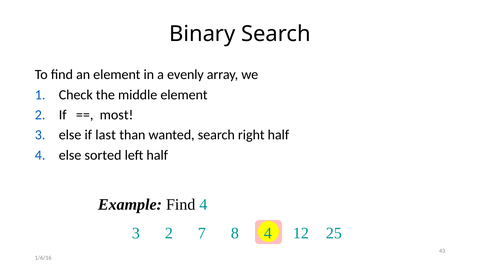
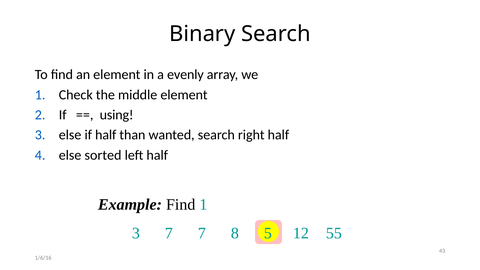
most: most -> using
if last: last -> half
Find 4: 4 -> 1
3 2: 2 -> 7
8 4: 4 -> 5
25: 25 -> 55
